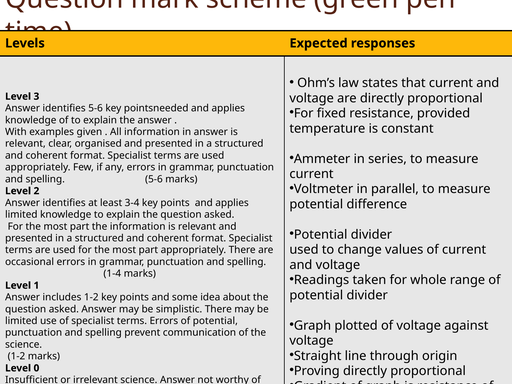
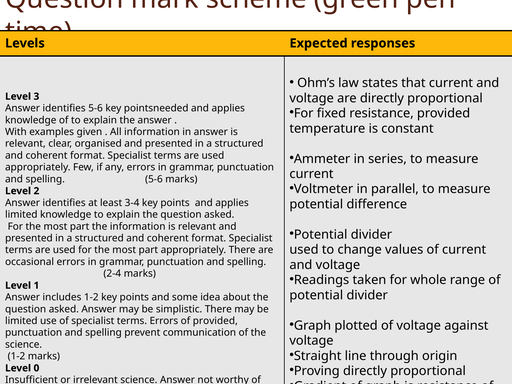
1-4: 1-4 -> 2-4
Errors of potential: potential -> provided
